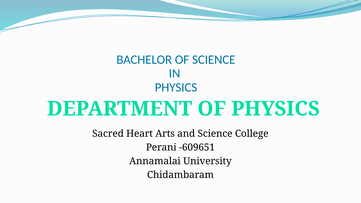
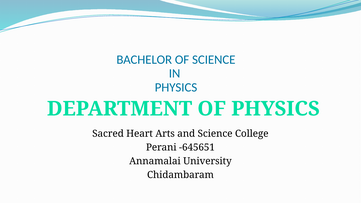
-609651: -609651 -> -645651
